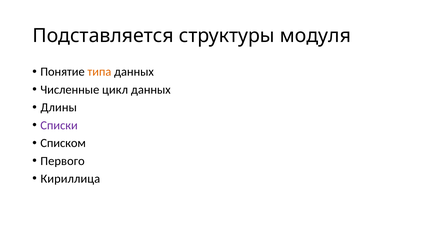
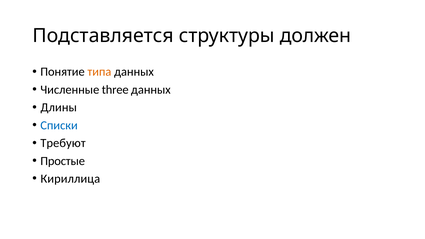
модуля: модуля -> должен
цикл: цикл -> three
Списки colour: purple -> blue
Списком: Списком -> Требуют
Первого: Первого -> Простые
